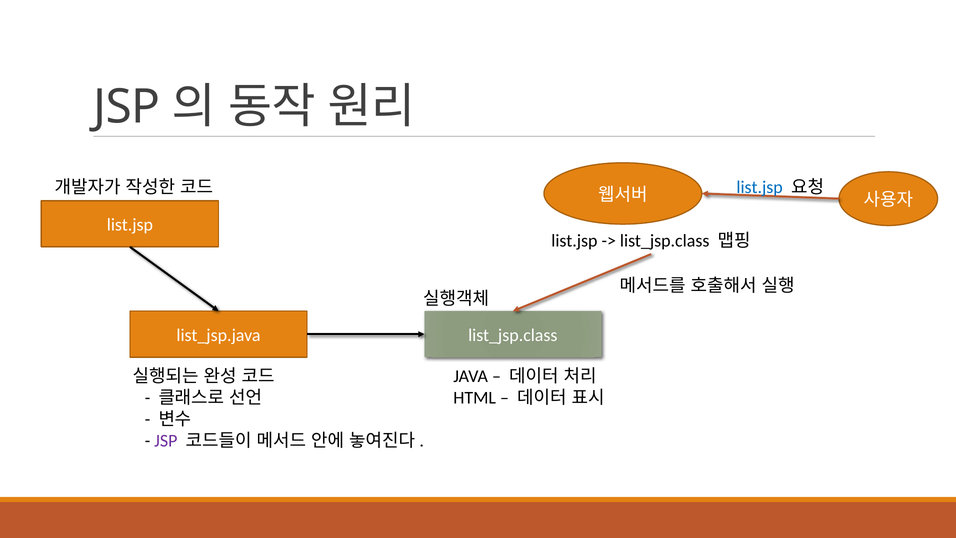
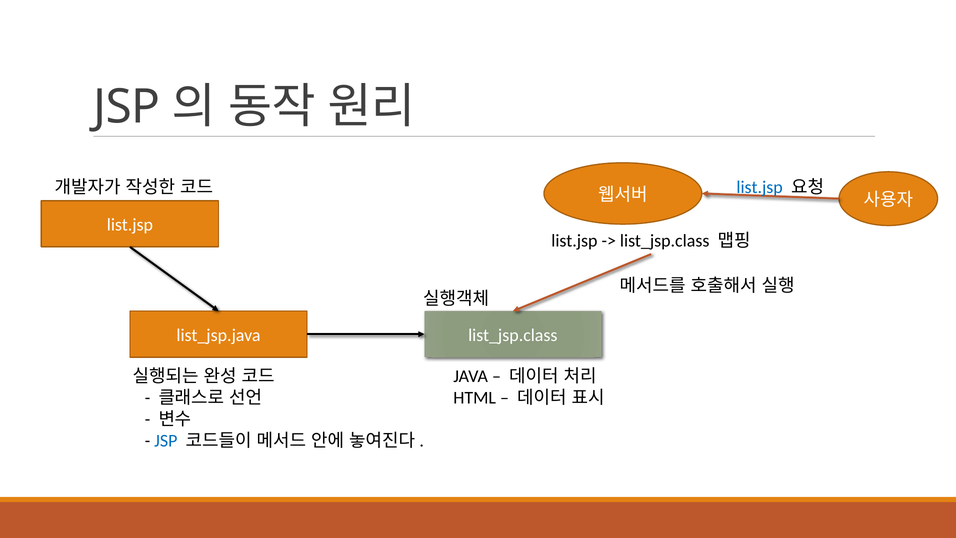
JSP at (166, 441) colour: purple -> blue
